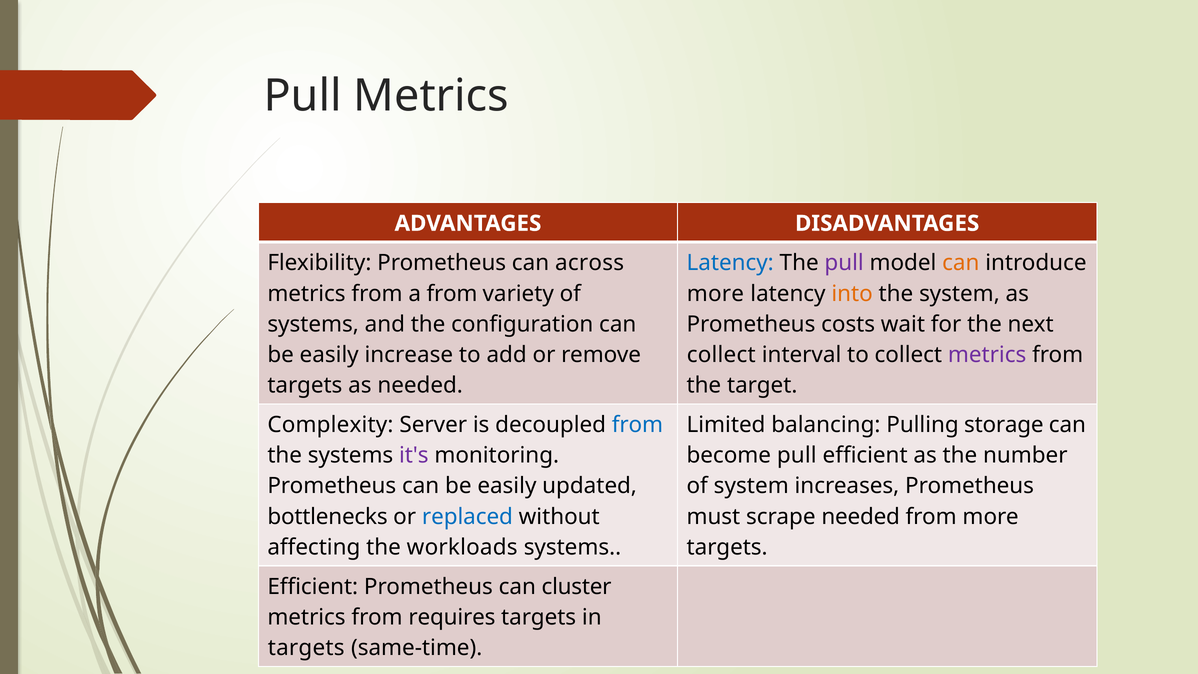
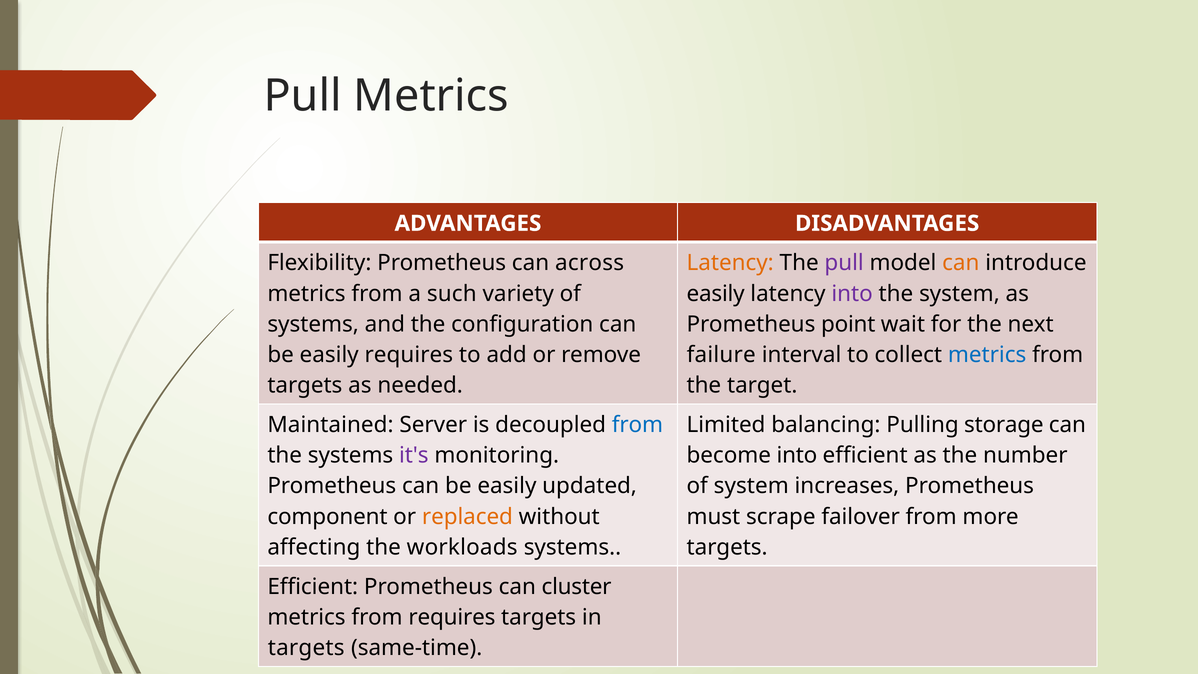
Latency at (730, 263) colour: blue -> orange
a from: from -> such
more at (715, 294): more -> easily
into at (852, 294) colour: orange -> purple
costs: costs -> point
easily increase: increase -> requires
collect at (721, 355): collect -> failure
metrics at (987, 355) colour: purple -> blue
Complexity: Complexity -> Maintained
become pull: pull -> into
bottlenecks: bottlenecks -> component
replaced colour: blue -> orange
scrape needed: needed -> failover
